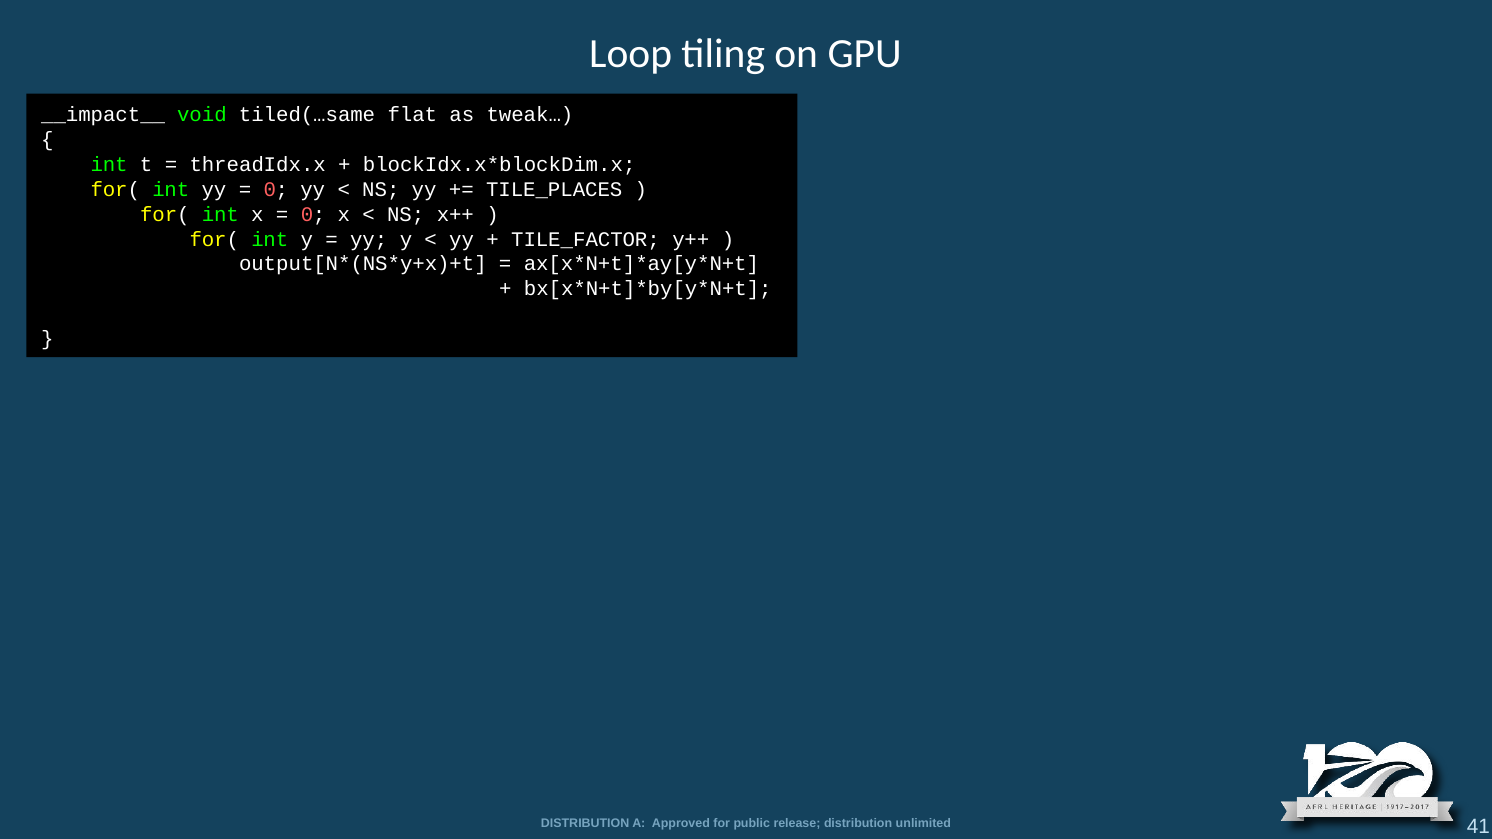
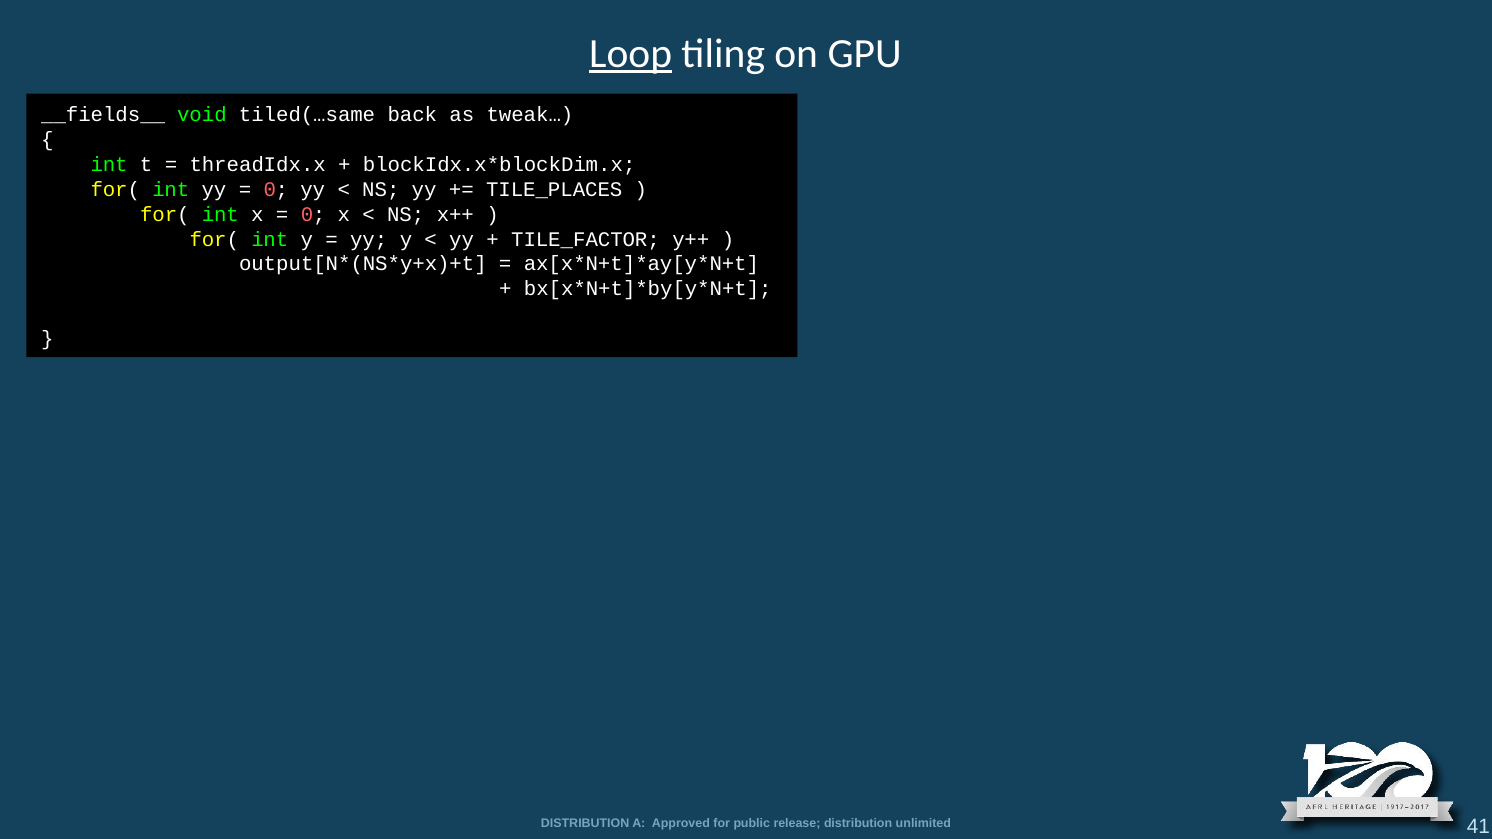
Loop underline: none -> present
__impact__: __impact__ -> __fields__
flat: flat -> back
